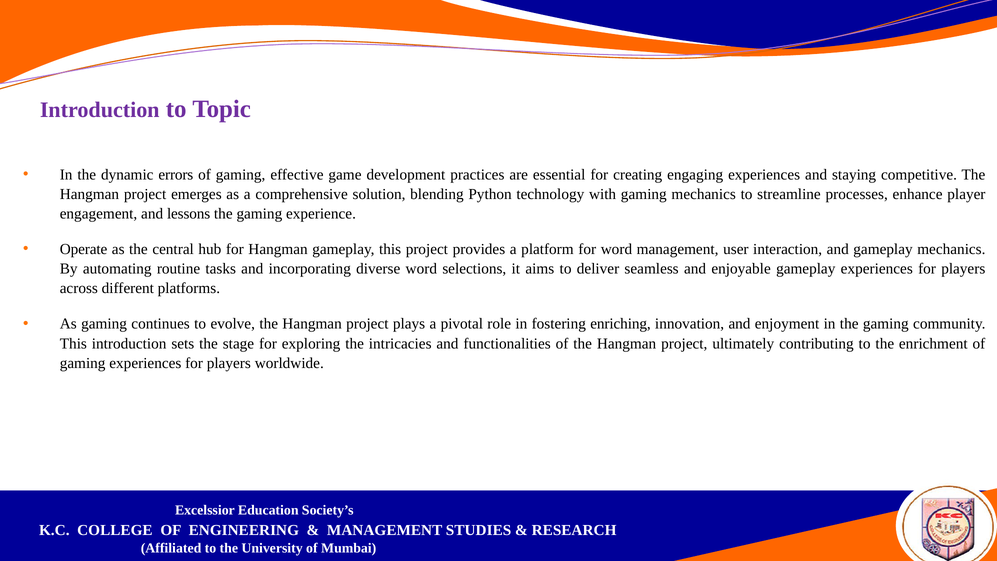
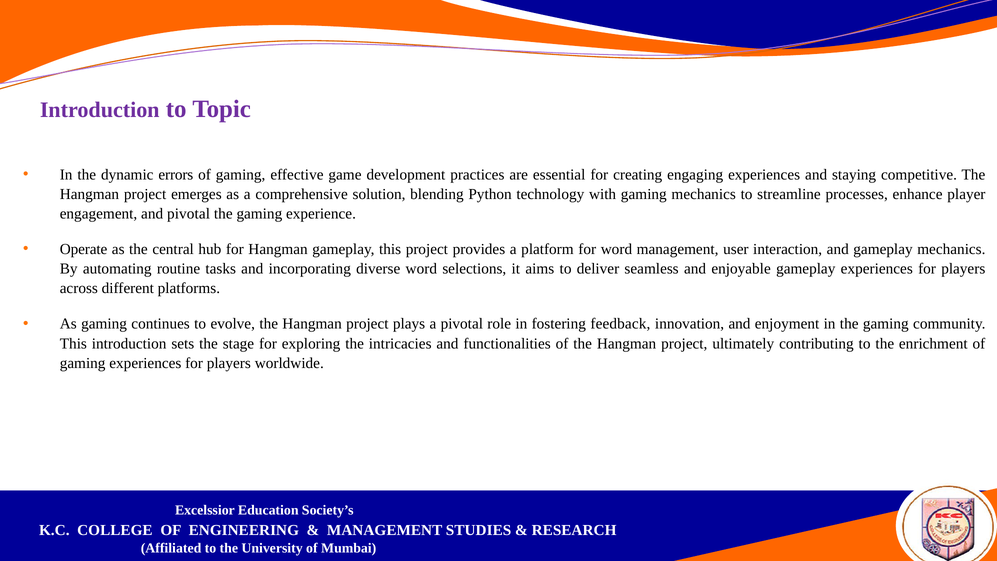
and lessons: lessons -> pivotal
enriching: enriching -> feedback
